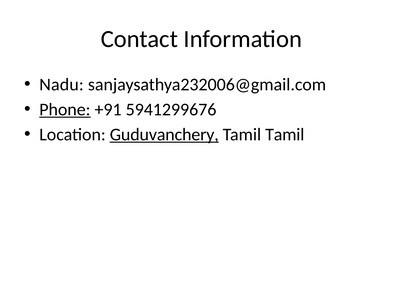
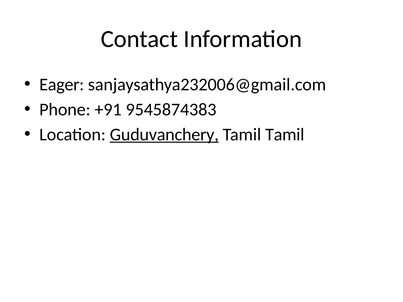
Nadu: Nadu -> Eager
Phone underline: present -> none
5941299676: 5941299676 -> 9545874383
